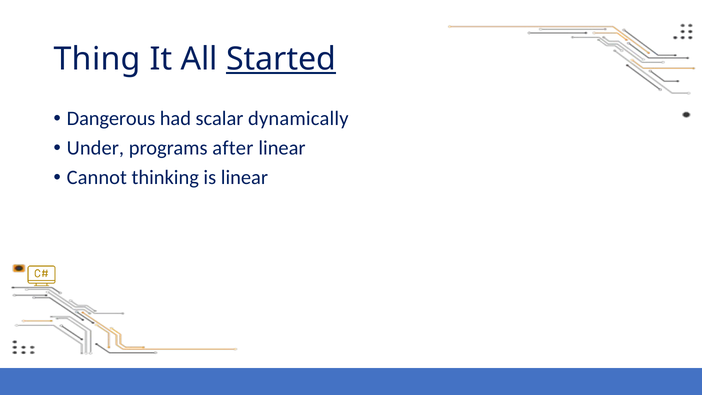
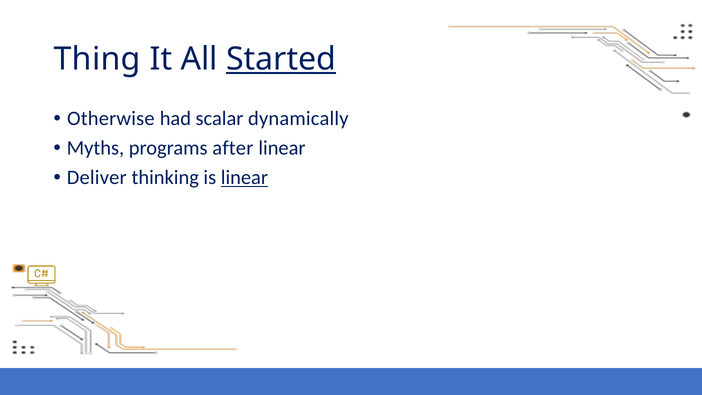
Dangerous: Dangerous -> Otherwise
Under: Under -> Myths
Cannot: Cannot -> Deliver
linear at (244, 178) underline: none -> present
